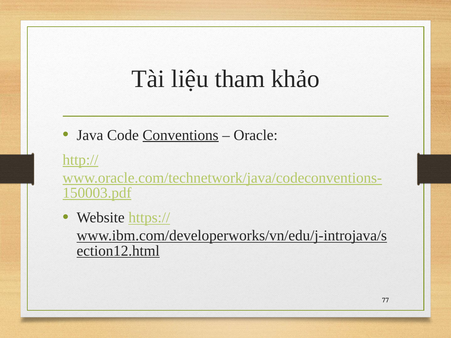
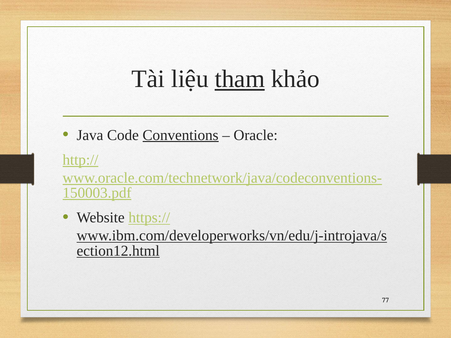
tham underline: none -> present
